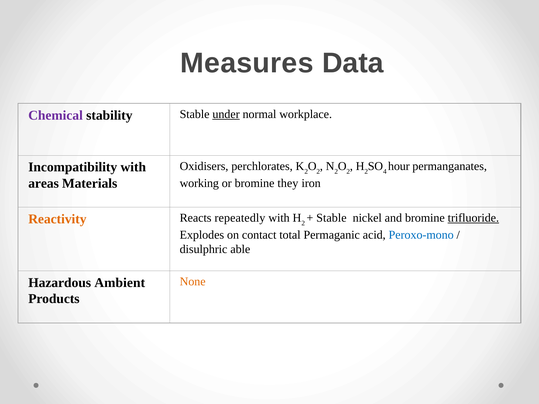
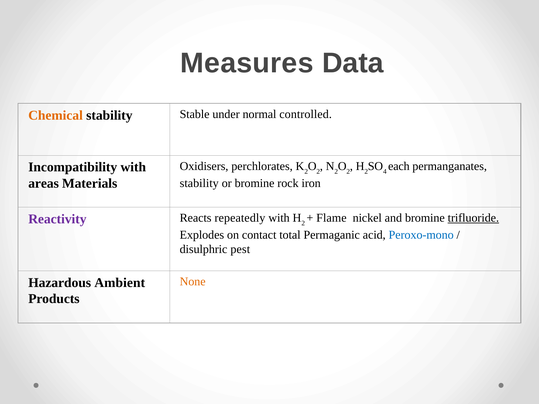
Chemical colour: purple -> orange
under underline: present -> none
workplace: workplace -> controlled
hour: hour -> each
working at (199, 183): working -> stability
they: they -> rock
Reactivity colour: orange -> purple
Stable at (331, 218): Stable -> Flame
able: able -> pest
